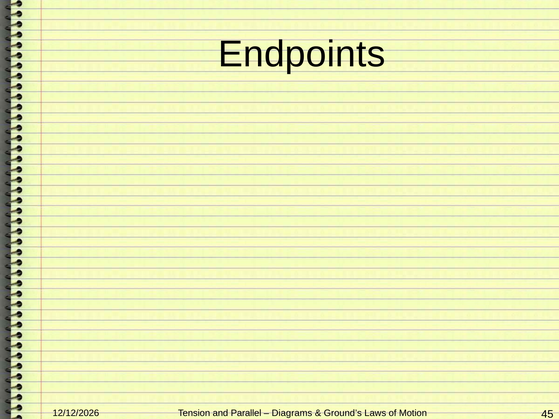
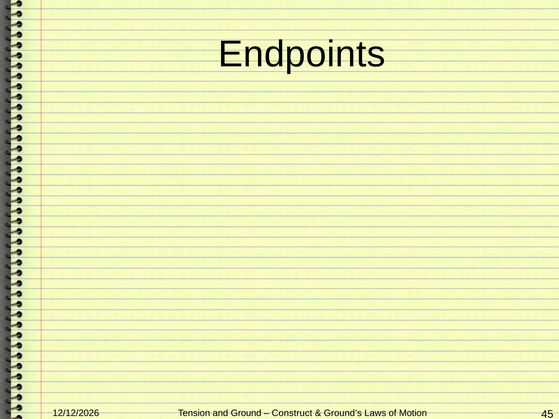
Parallel: Parallel -> Ground
Diagrams: Diagrams -> Construct
